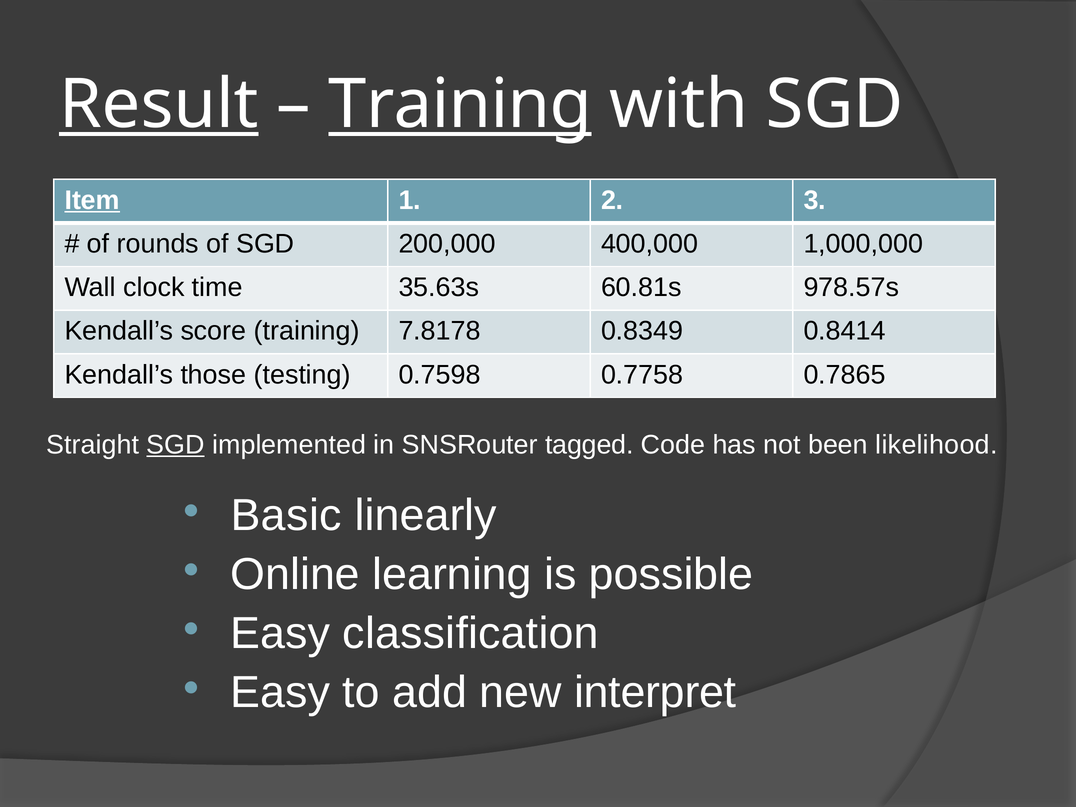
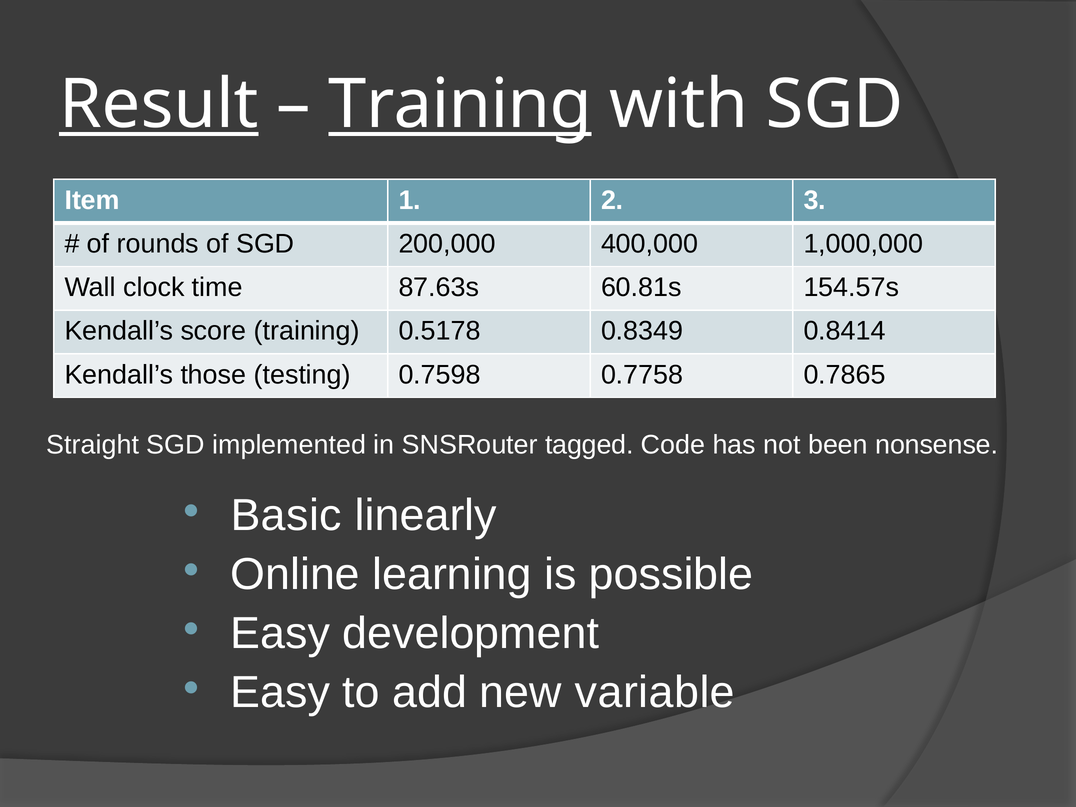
Item underline: present -> none
35.63s: 35.63s -> 87.63s
978.57s: 978.57s -> 154.57s
7.8178: 7.8178 -> 0.5178
SGD at (176, 445) underline: present -> none
likelihood: likelihood -> nonsense
classification: classification -> development
interpret: interpret -> variable
